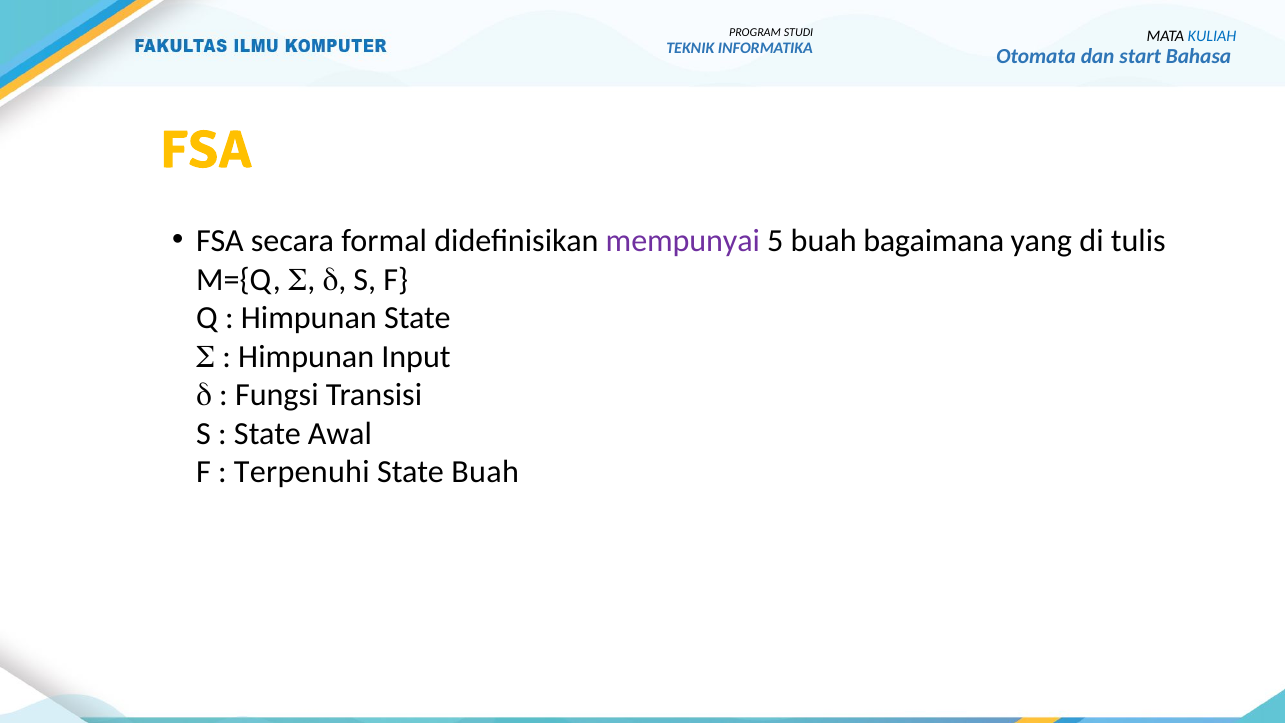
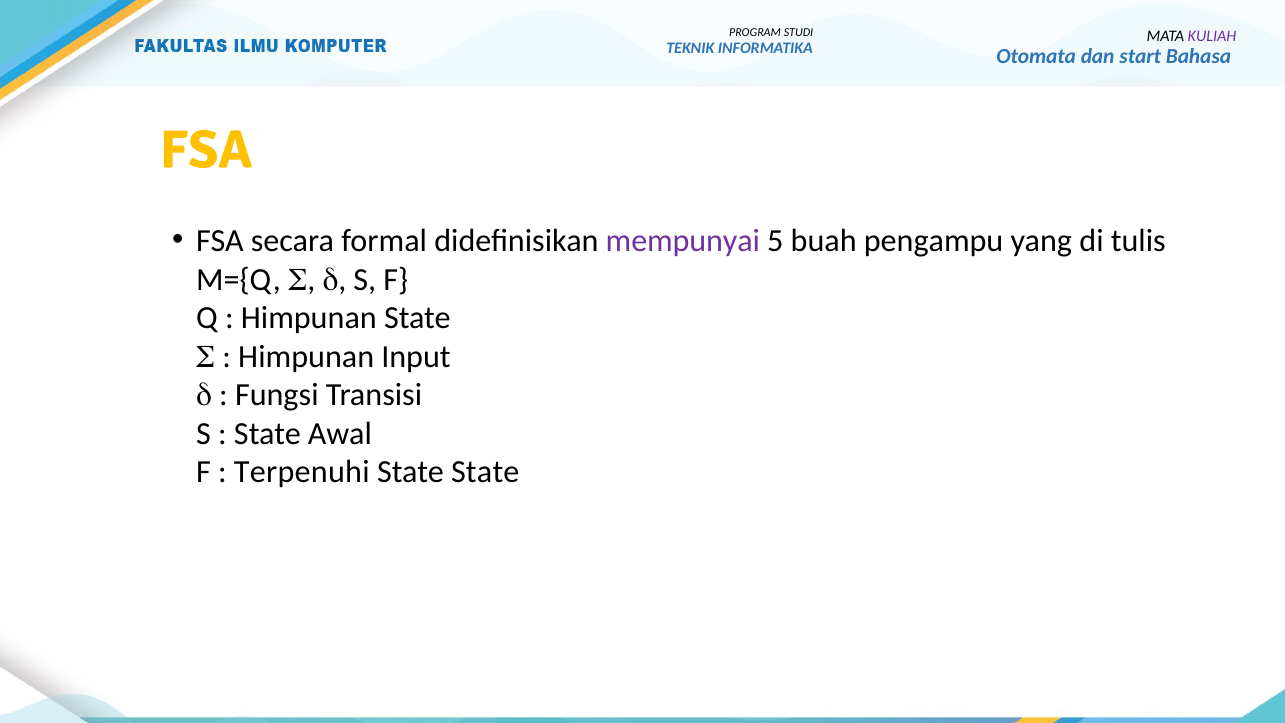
KULIAH colour: blue -> purple
bagaimana: bagaimana -> pengampu
State Buah: Buah -> State
